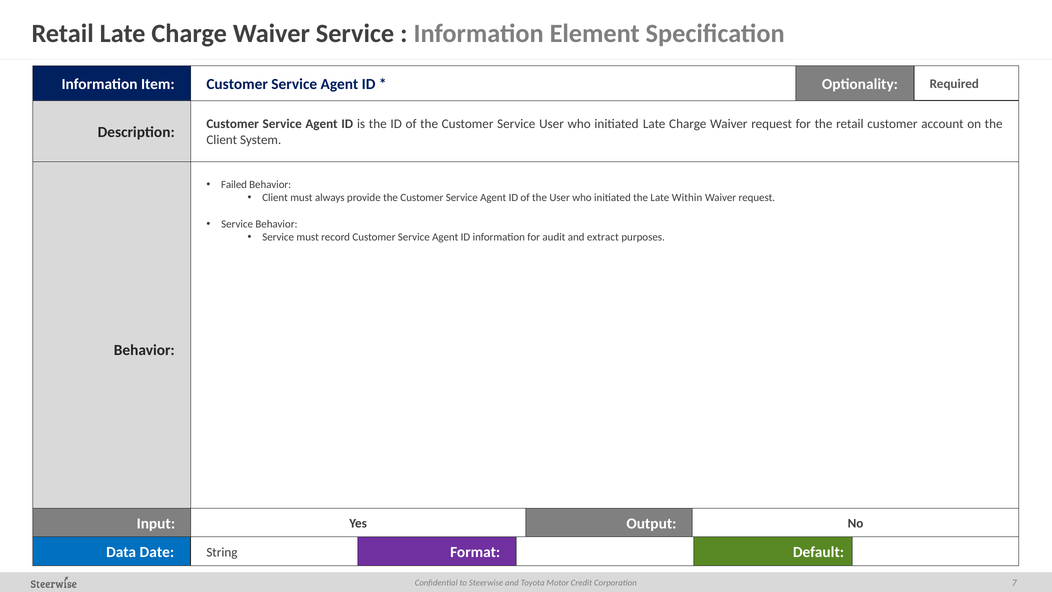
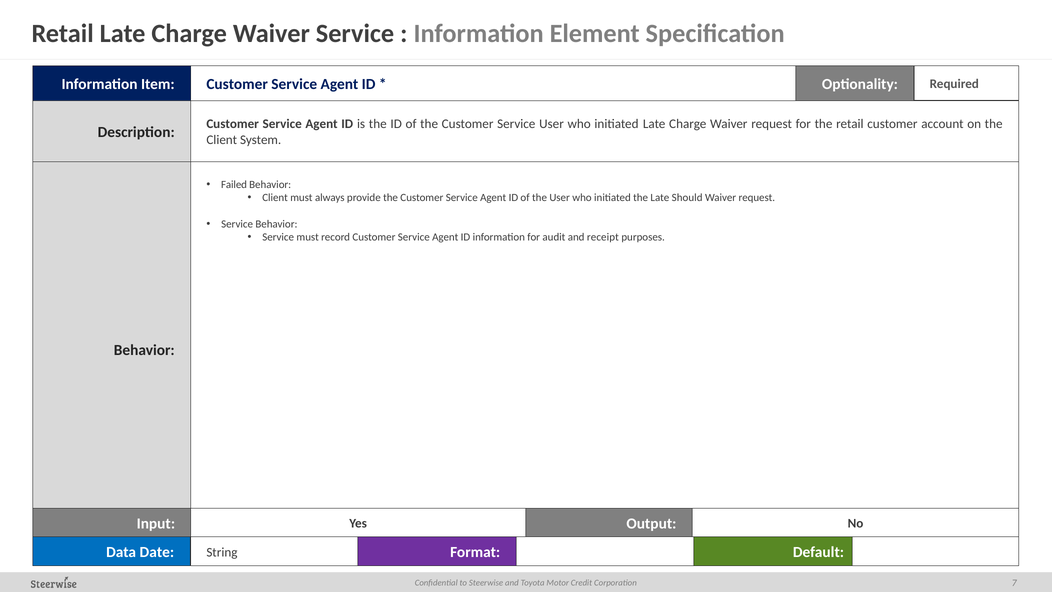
Within: Within -> Should
extract: extract -> receipt
